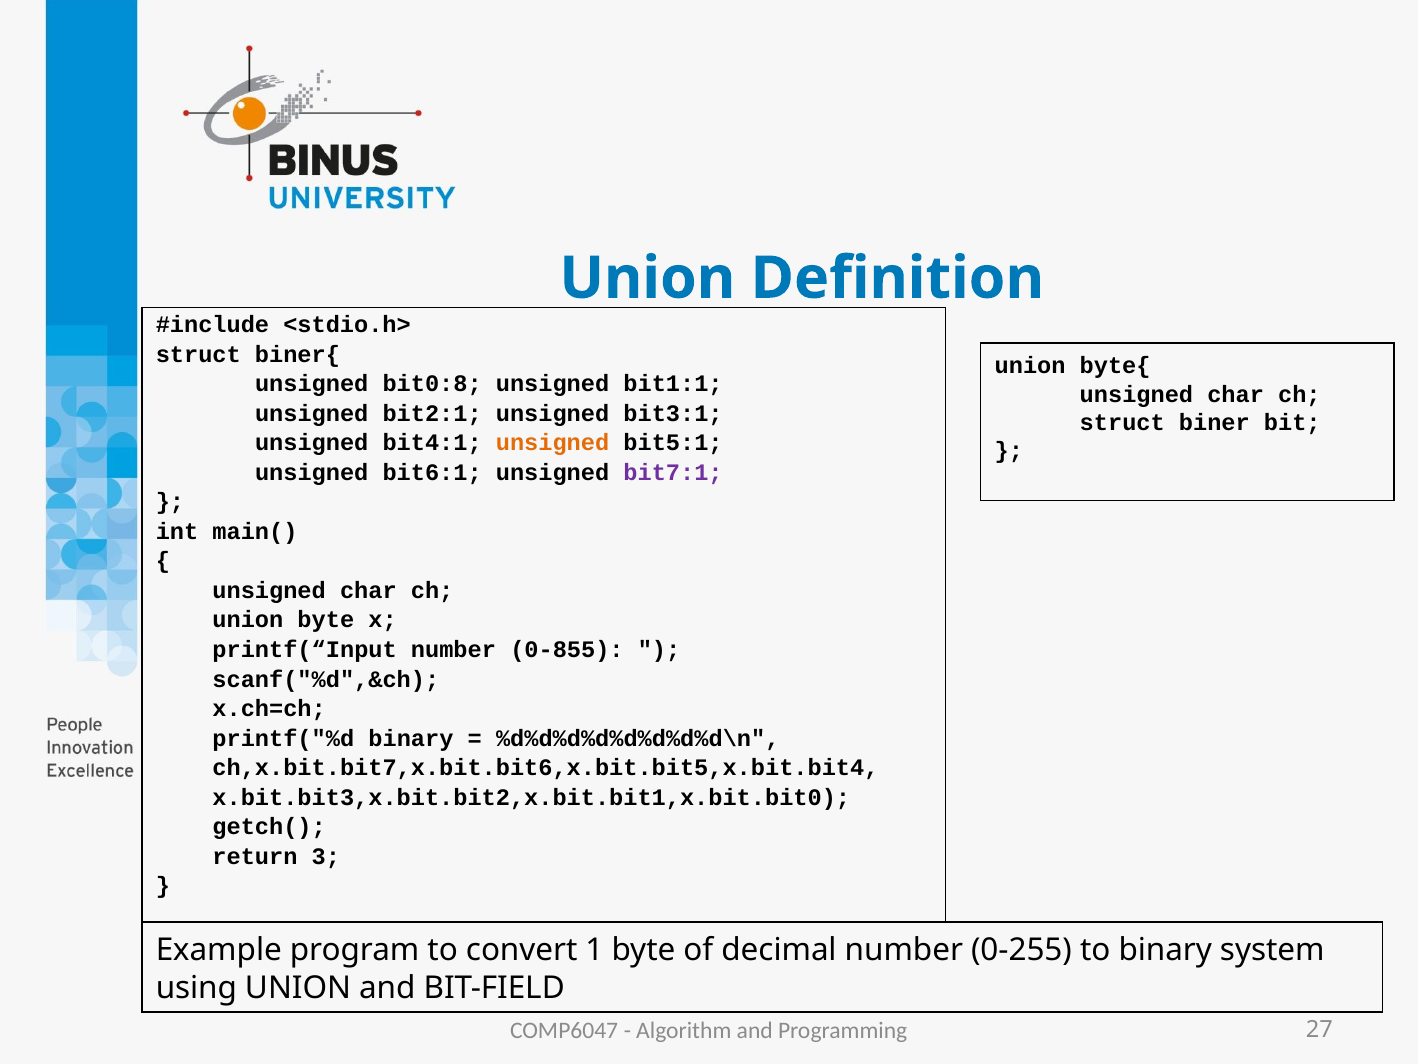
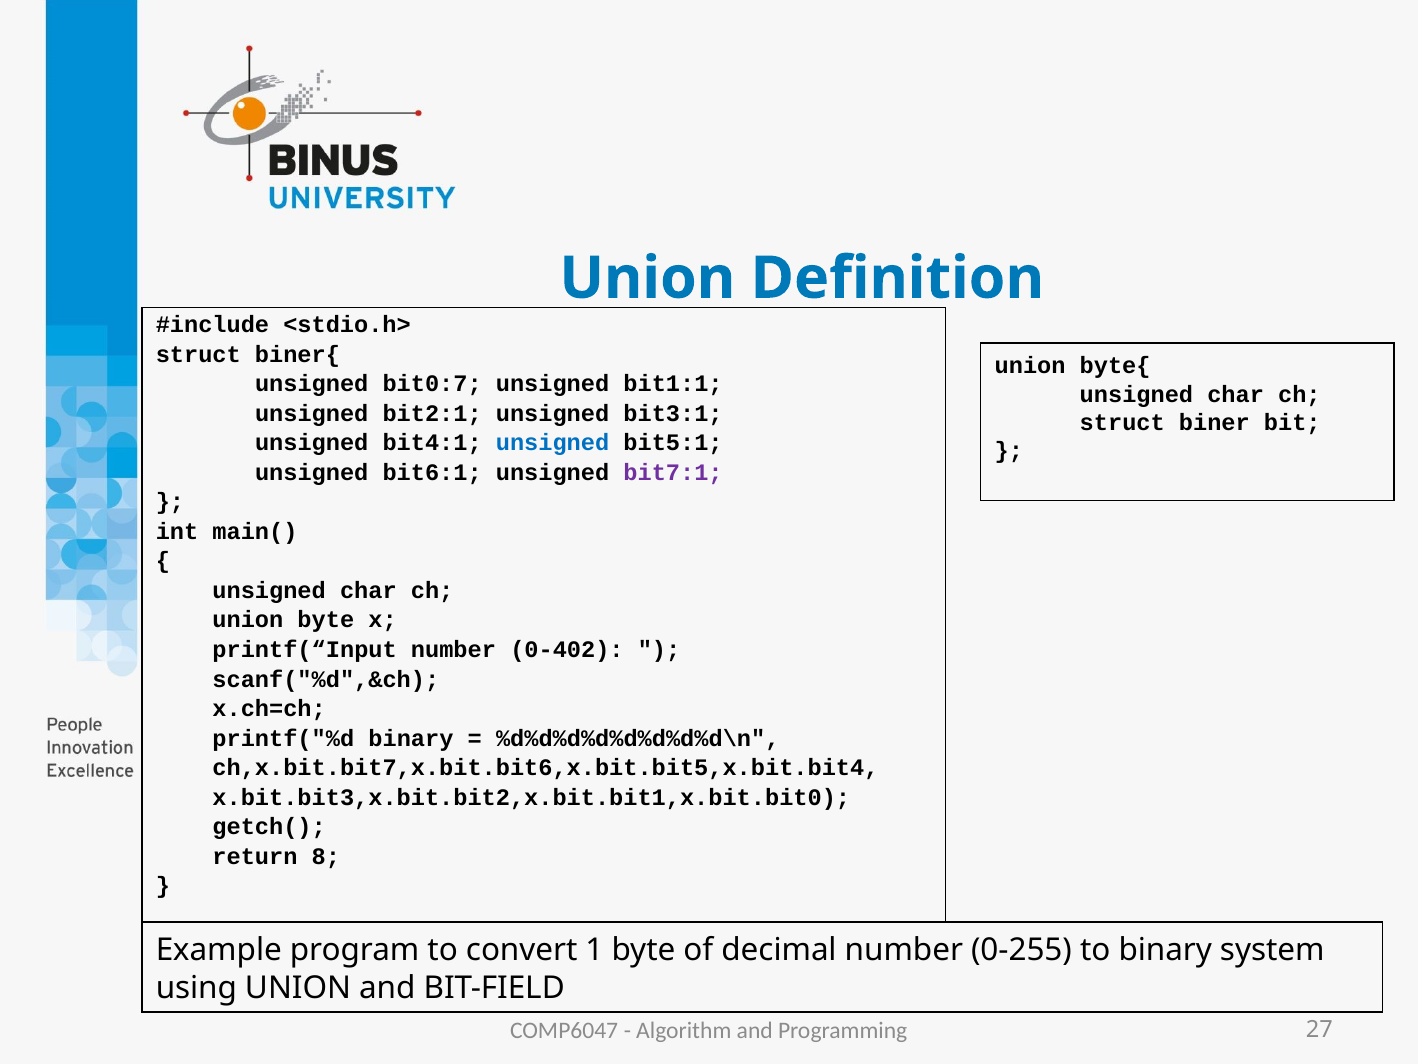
bit0:8: bit0:8 -> bit0:7
unsigned at (553, 443) colour: orange -> blue
0-855: 0-855 -> 0-402
3: 3 -> 8
